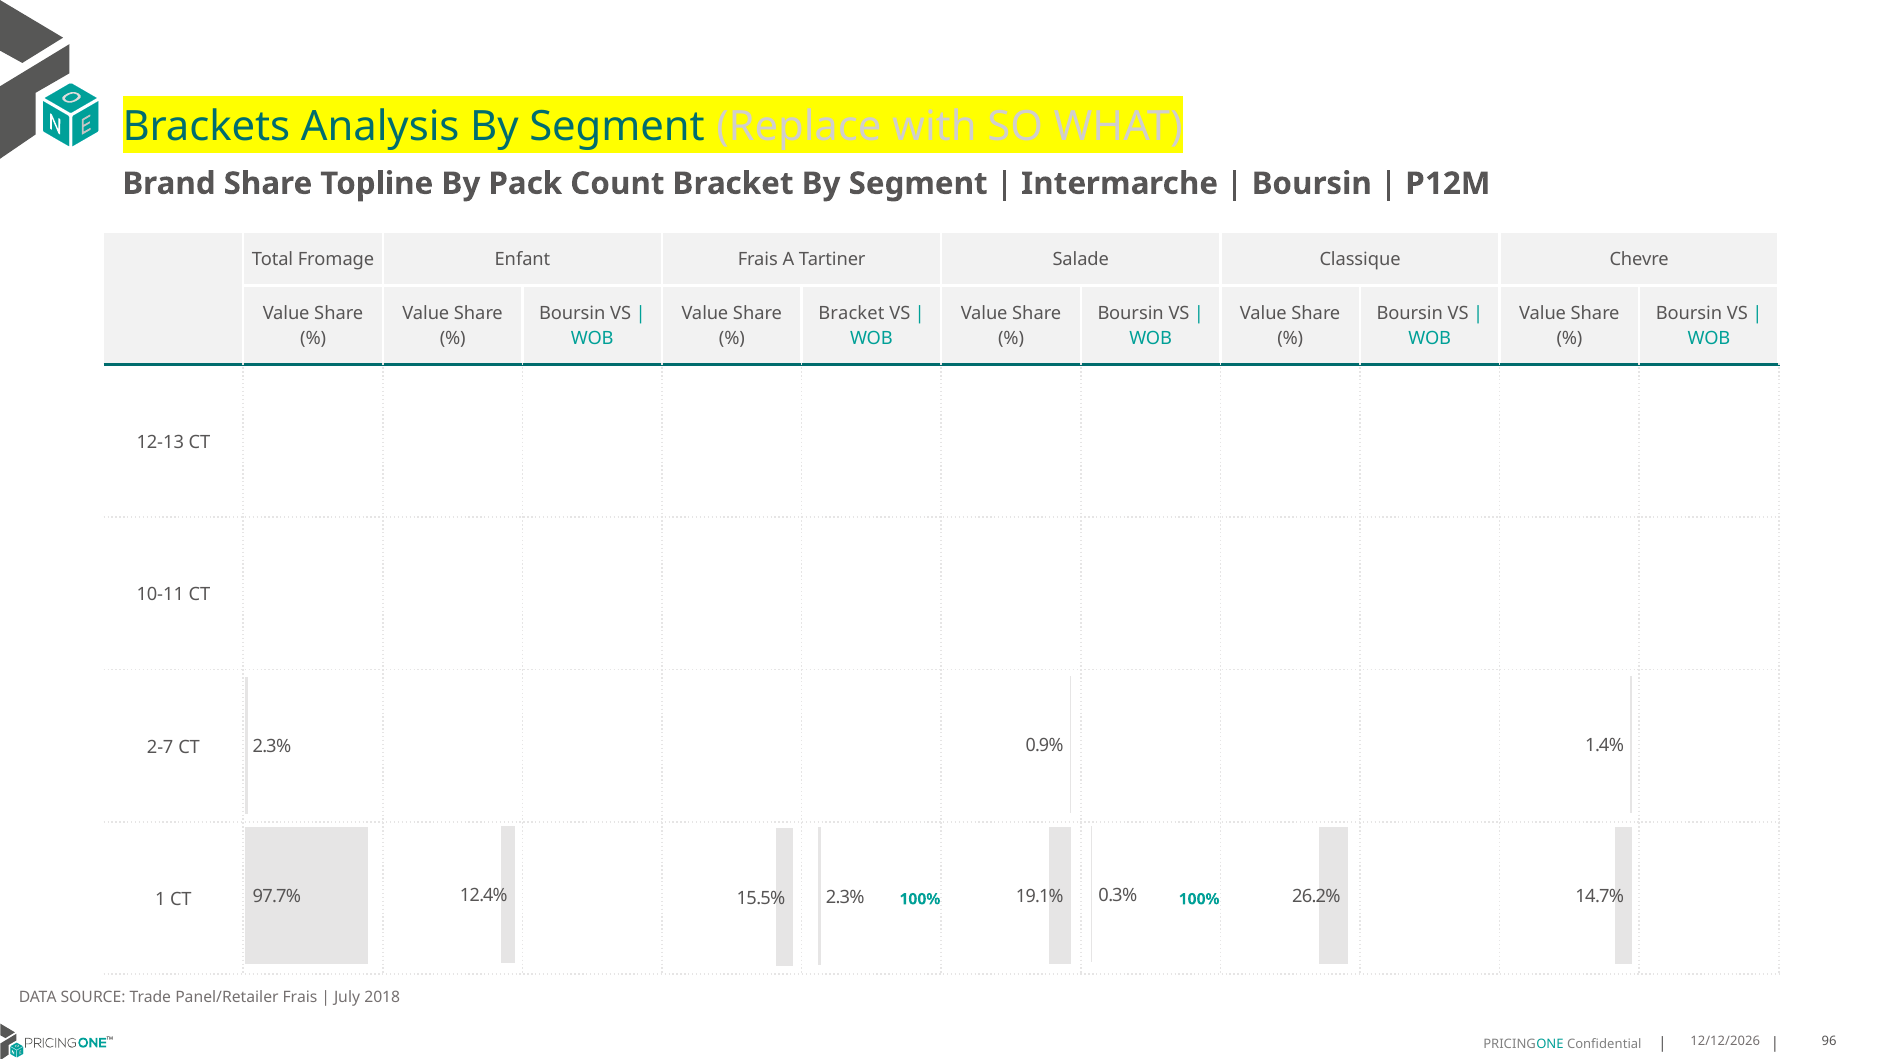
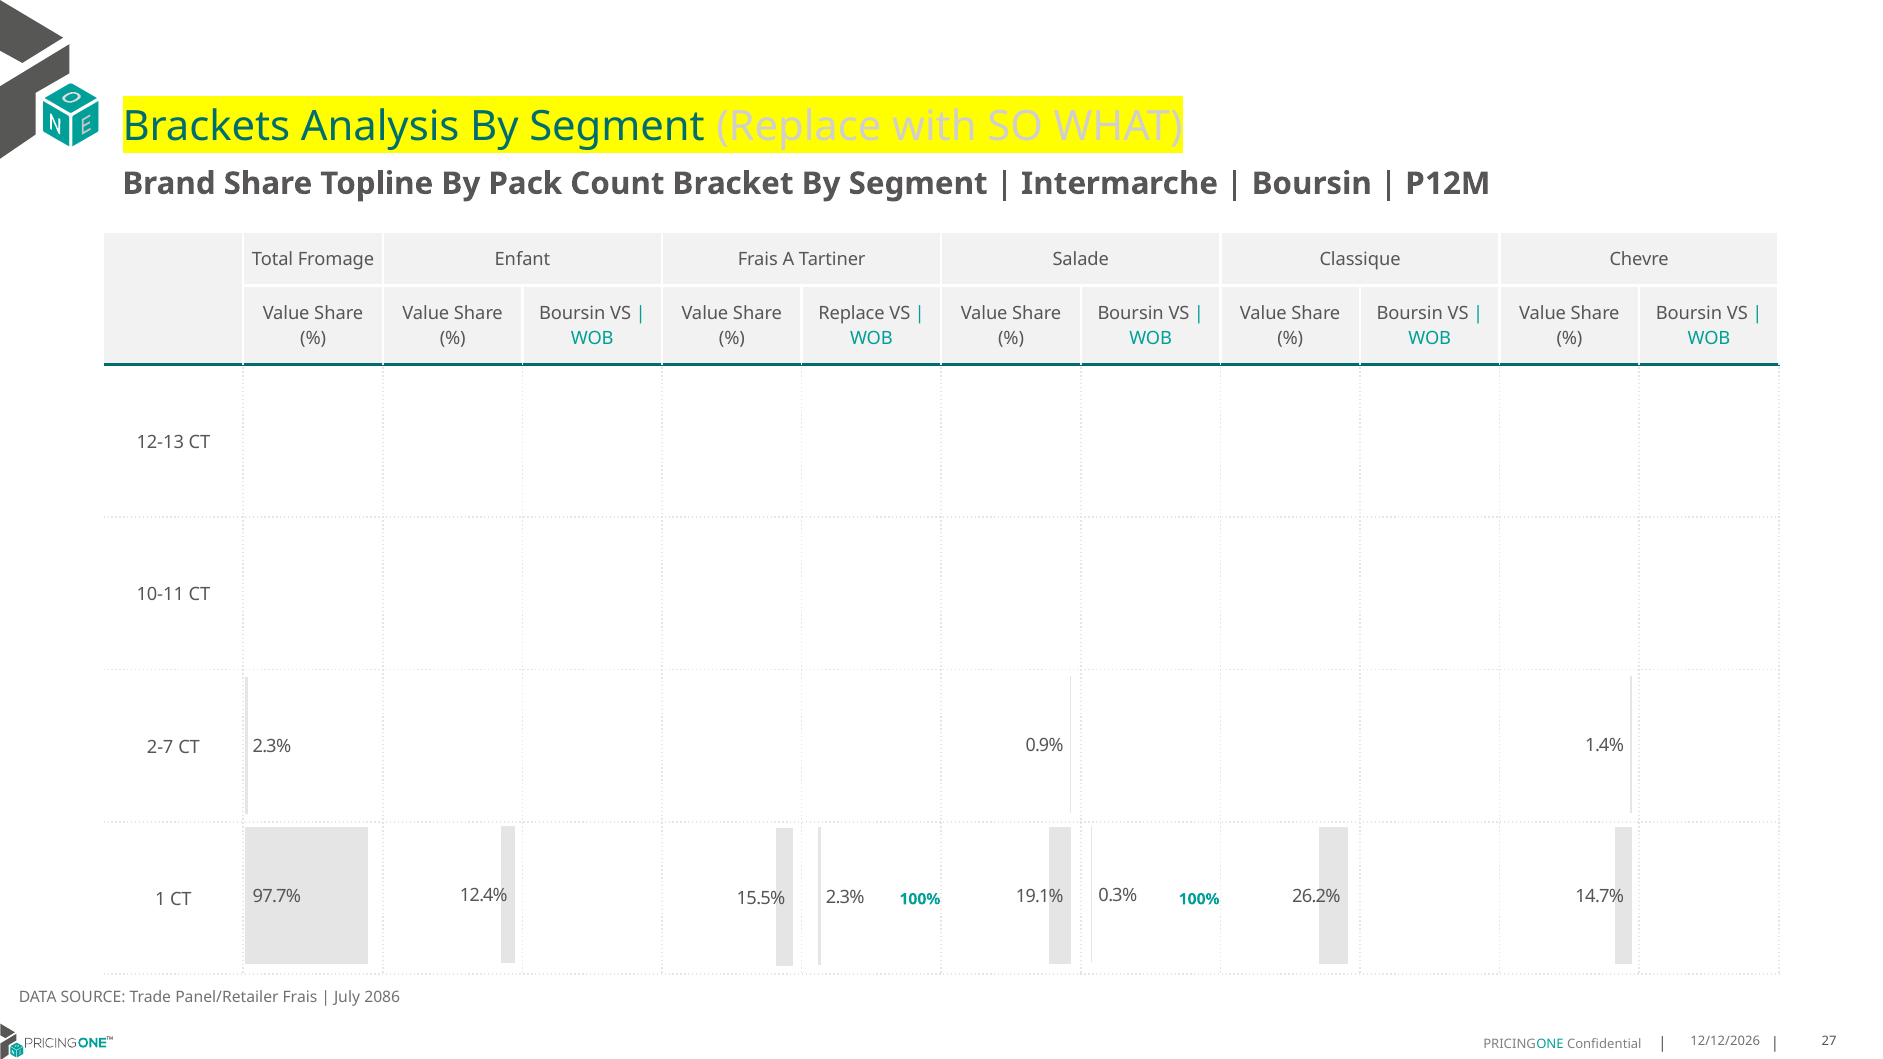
Bracket at (851, 314): Bracket -> Replace
2018: 2018 -> 2086
96: 96 -> 27
